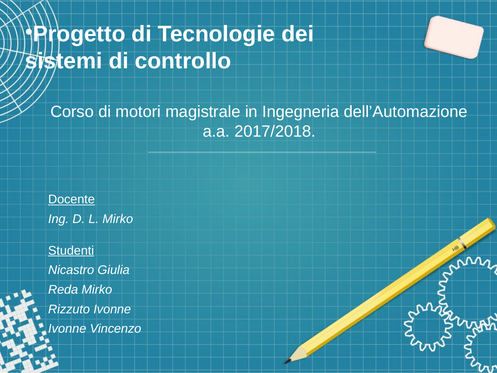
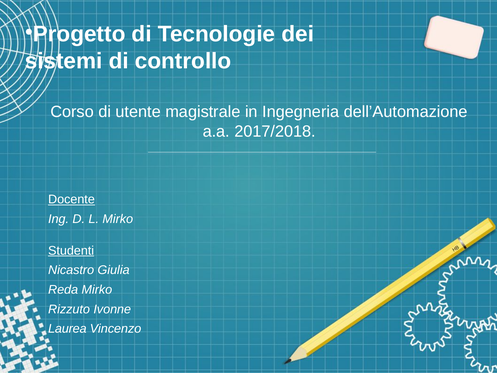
motori: motori -> utente
Ivonne at (67, 329): Ivonne -> Laurea
